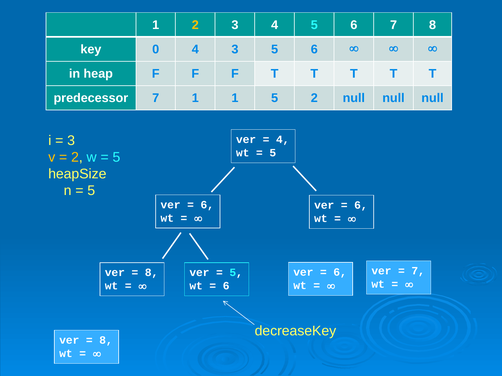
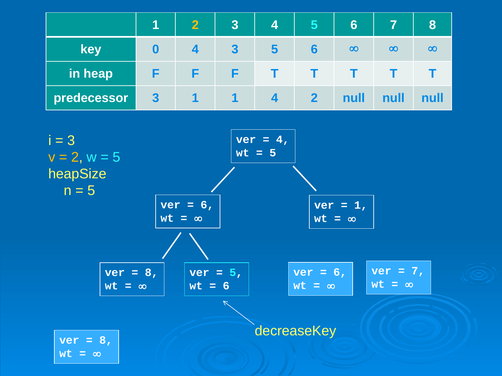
predecessor 7: 7 -> 3
1 5: 5 -> 4
6 at (361, 205): 6 -> 1
